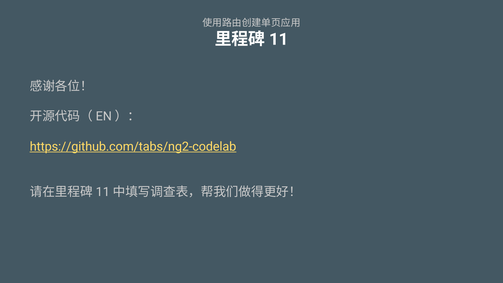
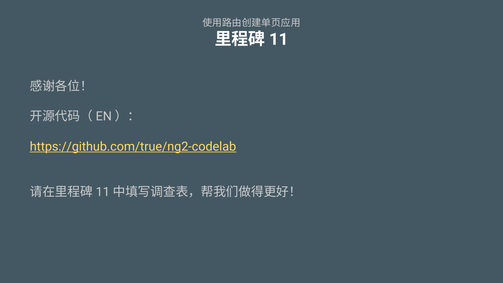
https://github.com/tabs/ng2-codelab: https://github.com/tabs/ng2-codelab -> https://github.com/true/ng2-codelab
